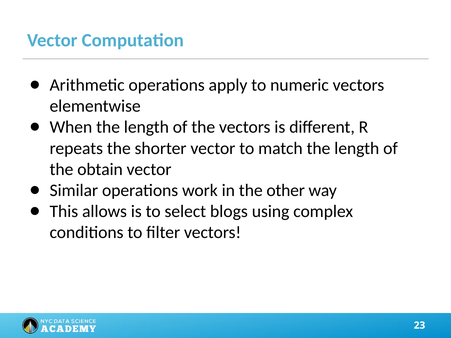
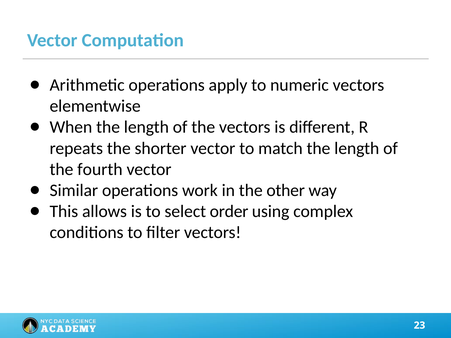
obtain: obtain -> fourth
blogs: blogs -> order
